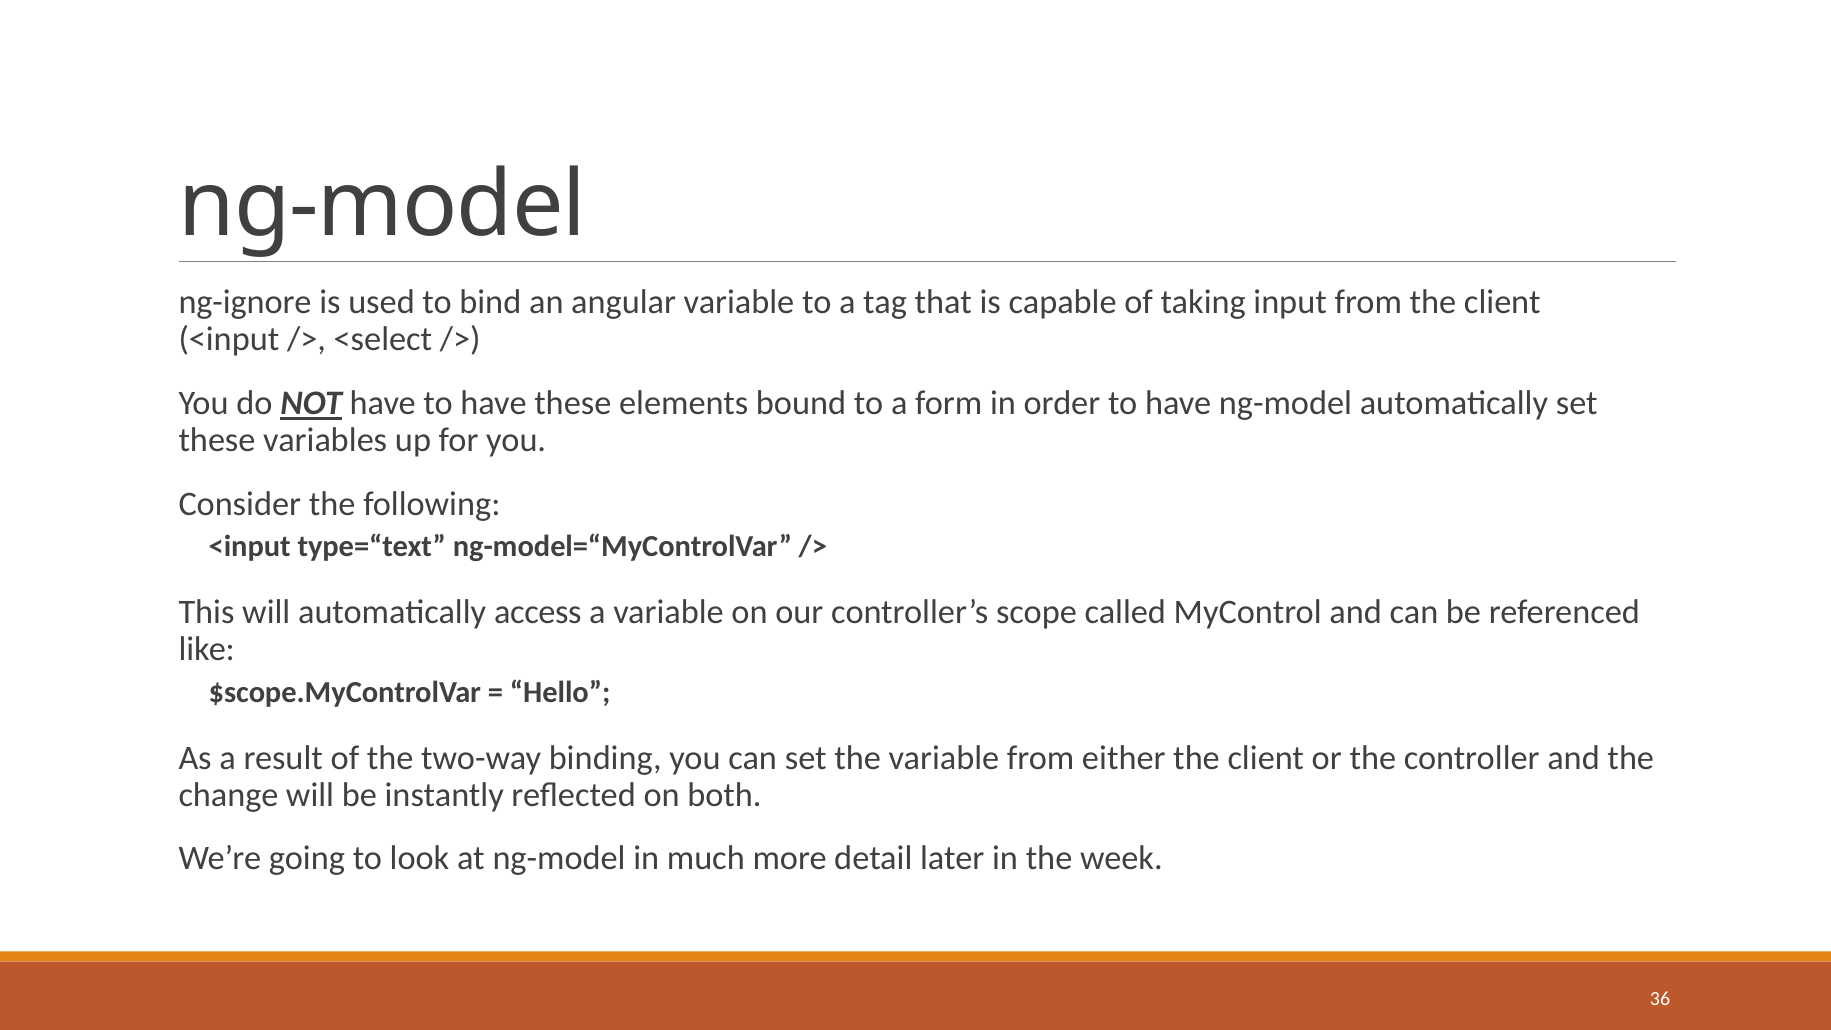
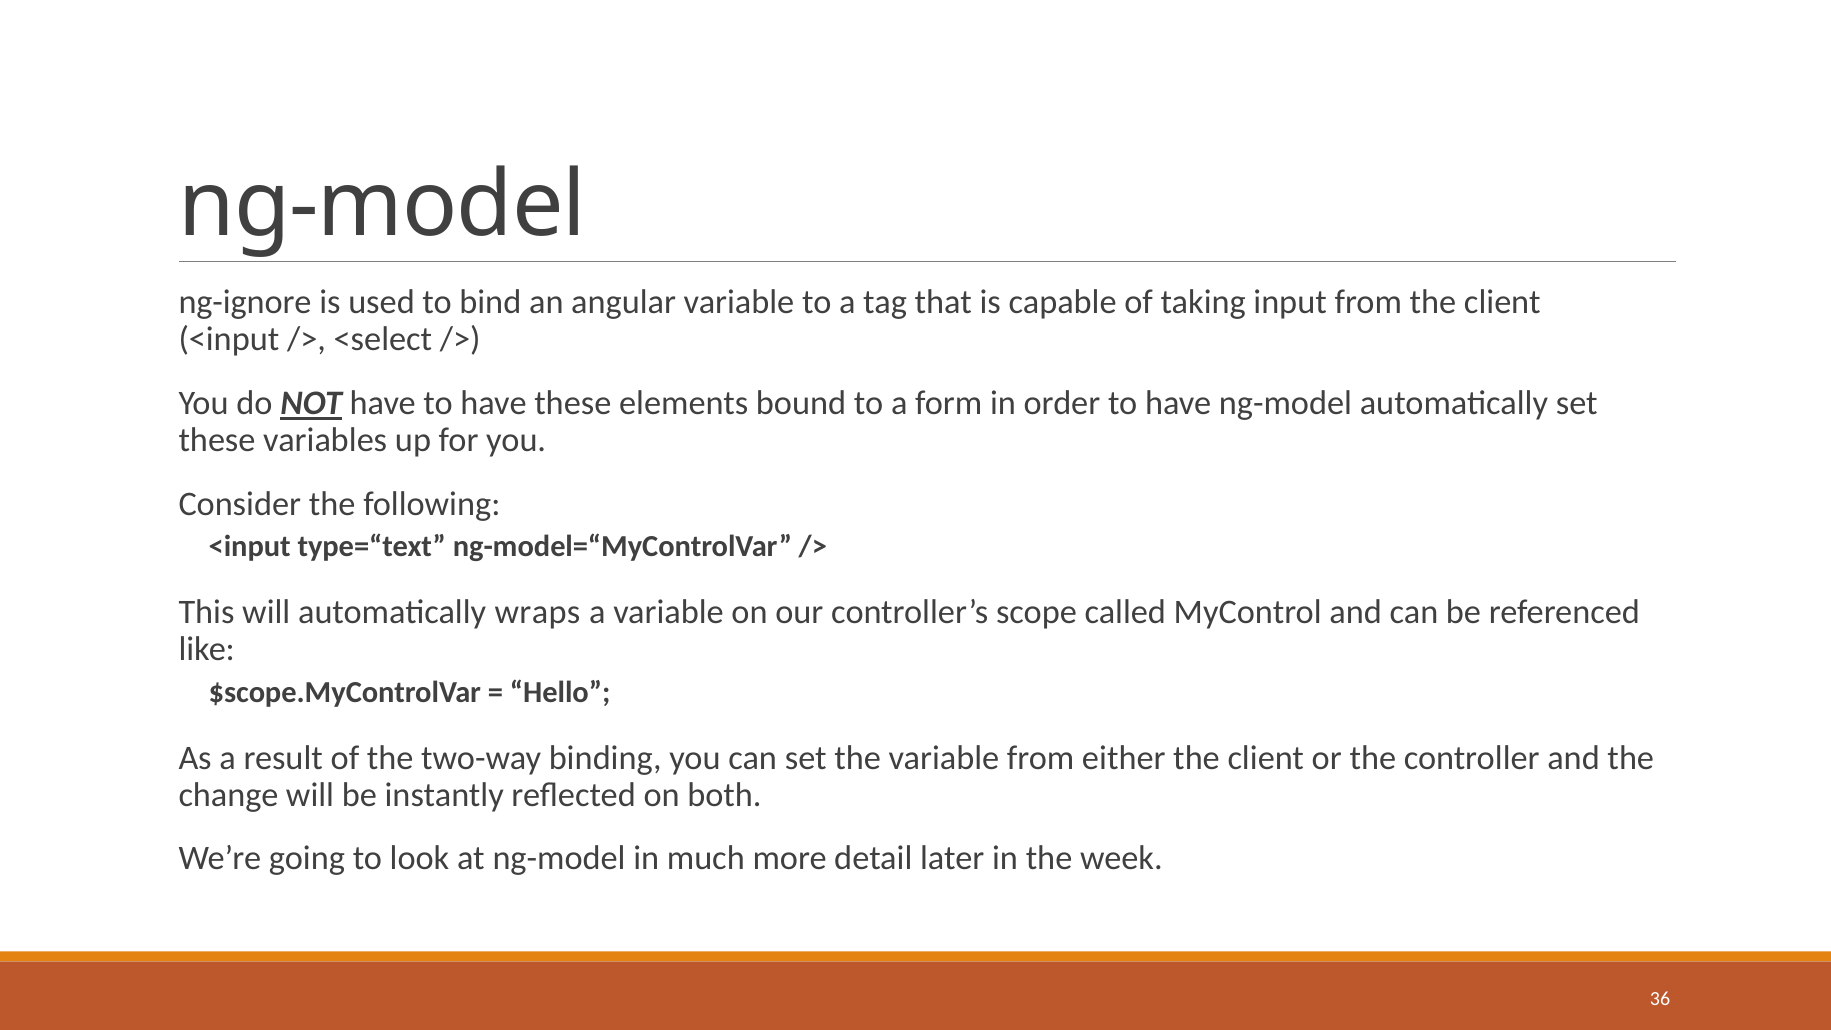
access: access -> wraps
